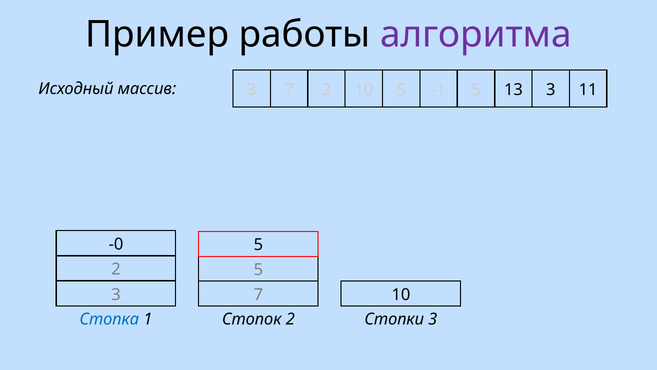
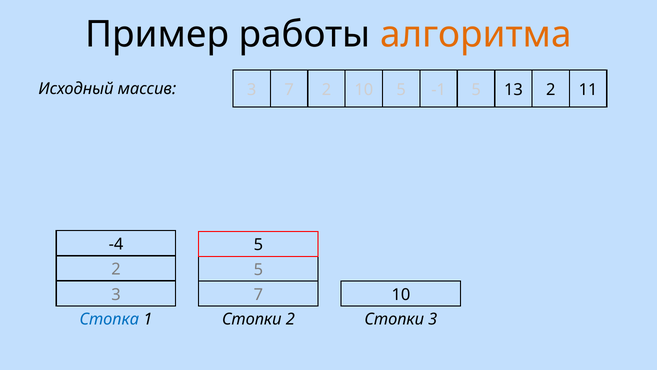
алгоритма colour: purple -> orange
13 3: 3 -> 2
-0: -0 -> -4
Стопок at (252, 319): Стопок -> Стопки
